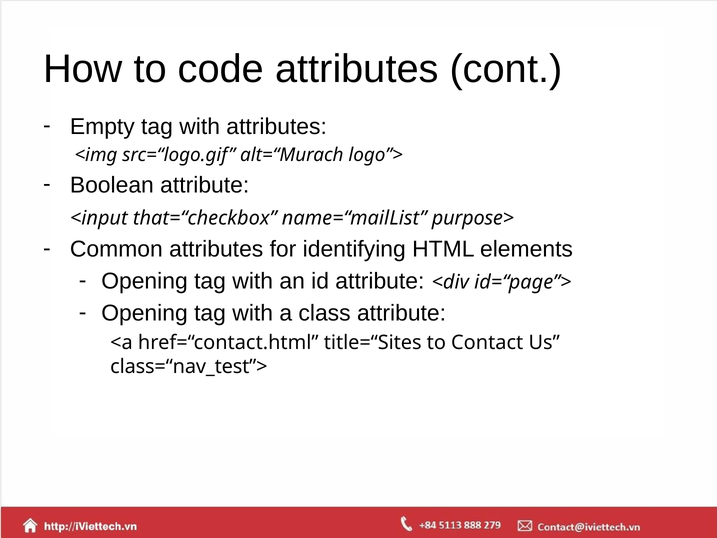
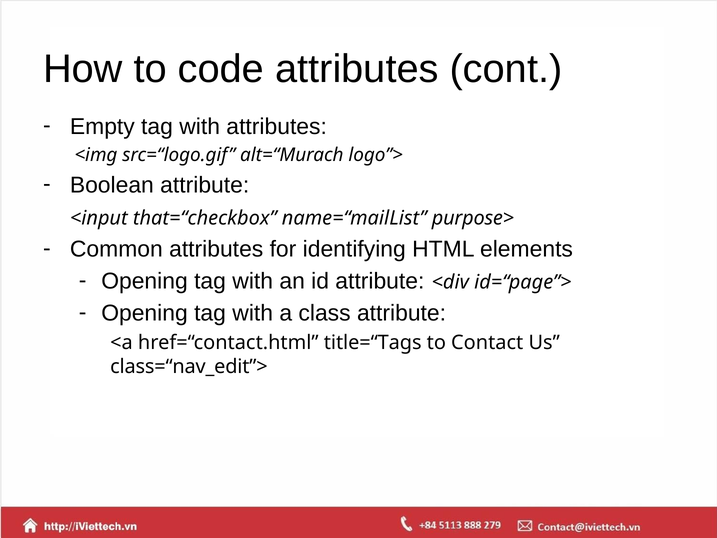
title=“Sites: title=“Sites -> title=“Tags
class=“nav_test”>: class=“nav_test”> -> class=“nav_edit”>
